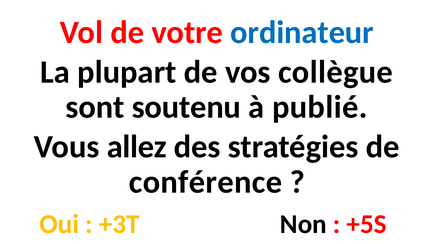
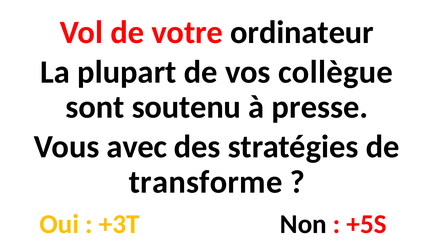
ordinateur colour: blue -> black
publié: publié -> presse
allez: allez -> avec
conférence: conférence -> transforme
